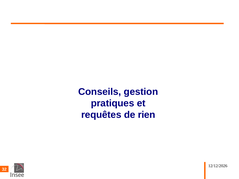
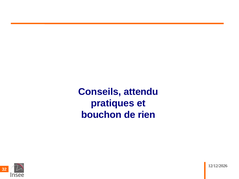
gestion: gestion -> attendu
requêtes: requêtes -> bouchon
